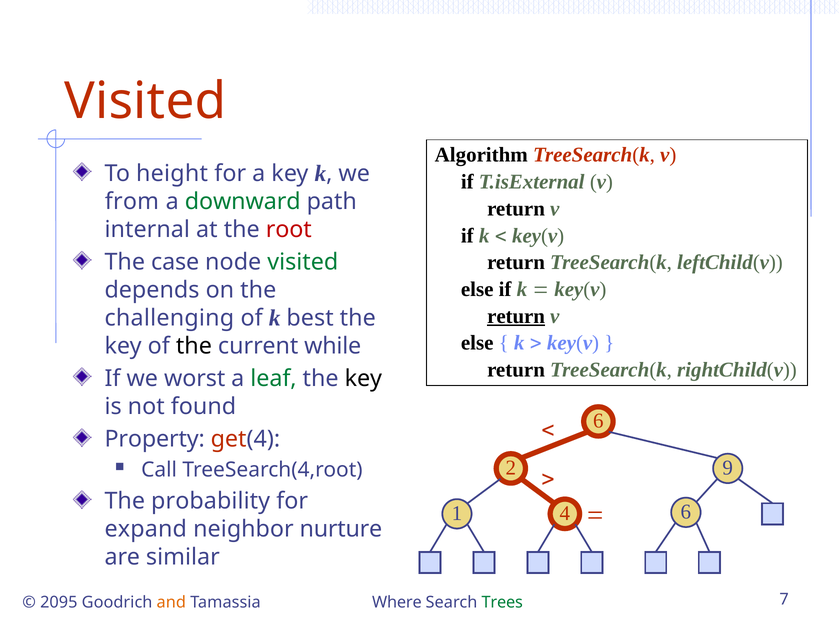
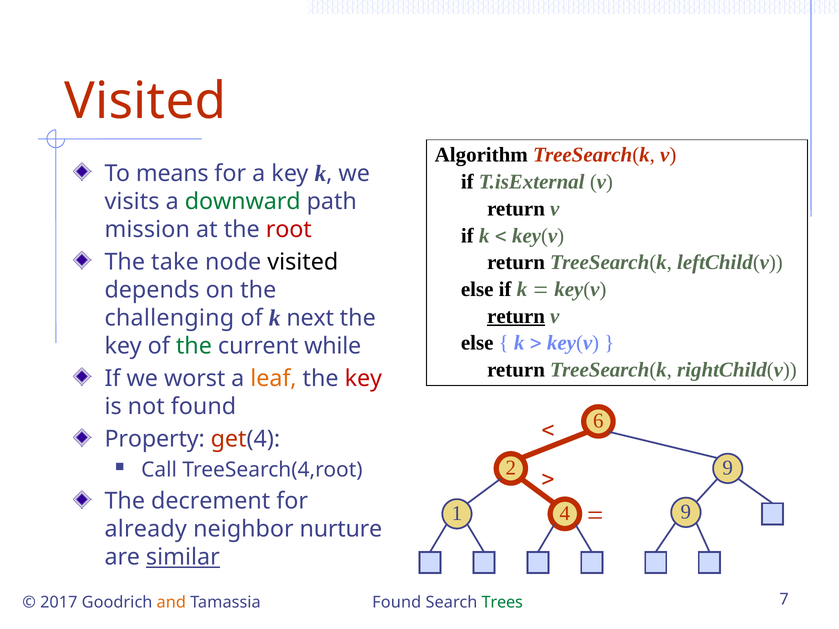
height: height -> means
from: from -> visits
internal: internal -> mission
case: case -> take
visited at (303, 262) colour: green -> black
best: best -> next
the at (194, 346) colour: black -> green
leaf colour: green -> orange
key at (363, 379) colour: black -> red
probability: probability -> decrement
1 6: 6 -> 9
expand: expand -> already
similar underline: none -> present
2095: 2095 -> 2017
Where at (397, 602): Where -> Found
